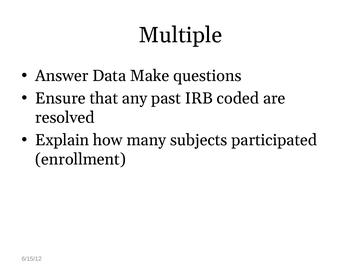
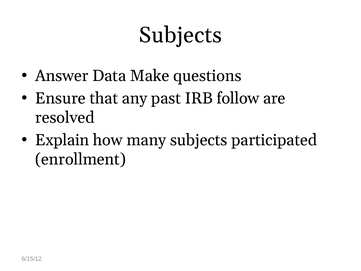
Multiple at (180, 35): Multiple -> Subjects
coded: coded -> follow
